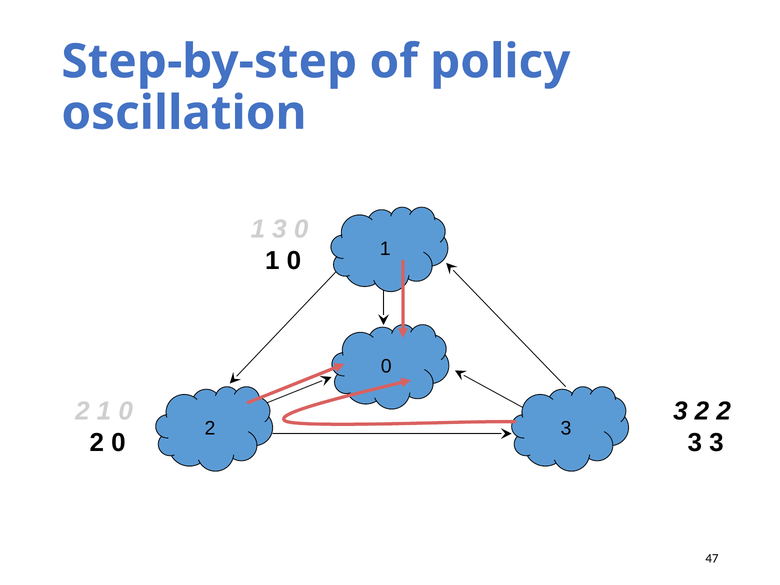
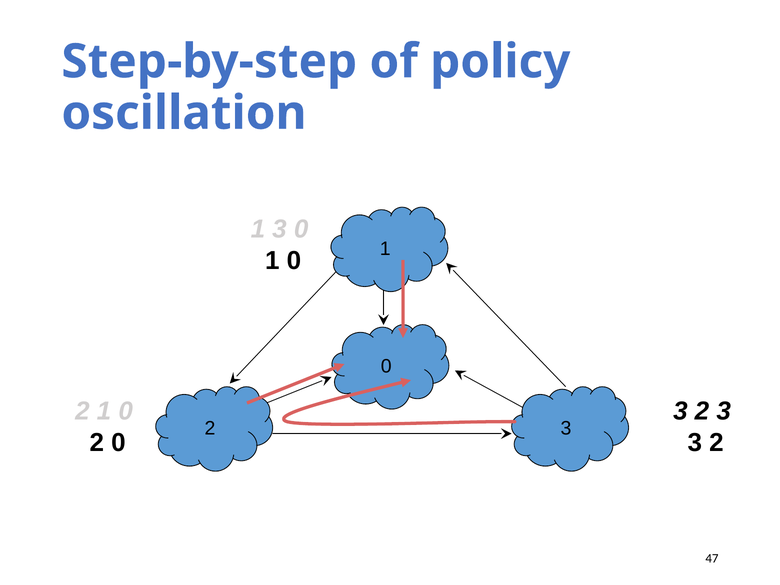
3 2 2: 2 -> 3
3 at (716, 442): 3 -> 2
